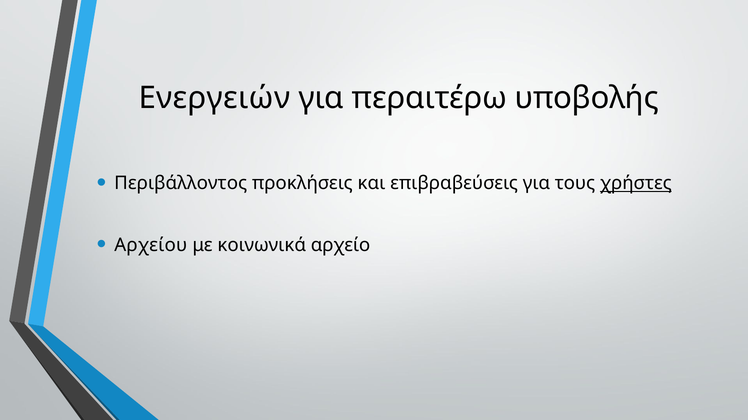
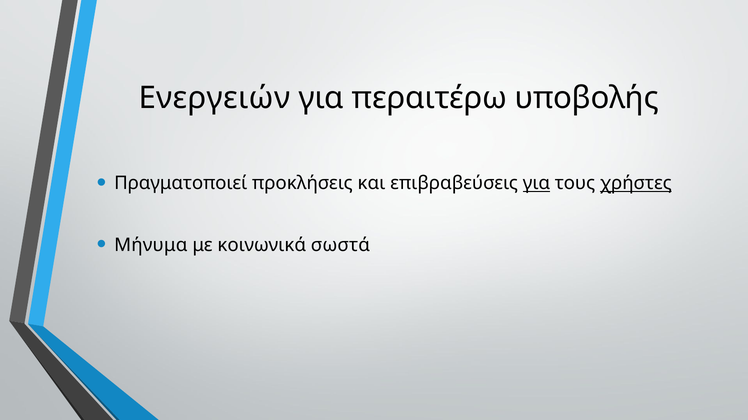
Περιβάλλοντος: Περιβάλλοντος -> Πραγματοποιεί
για at (536, 184) underline: none -> present
Αρχείου: Αρχείου -> Μήνυμα
αρχείο: αρχείο -> σωστά
